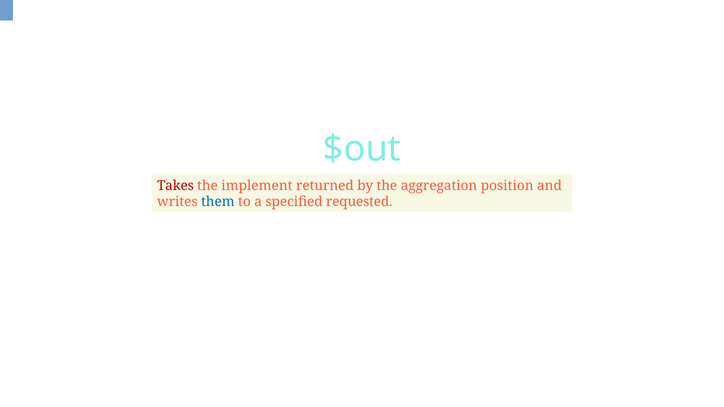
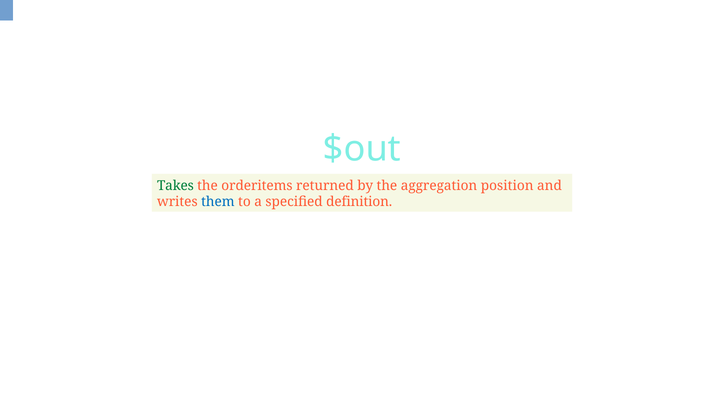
Takes colour: red -> green
implement: implement -> orderitems
requested: requested -> definition
